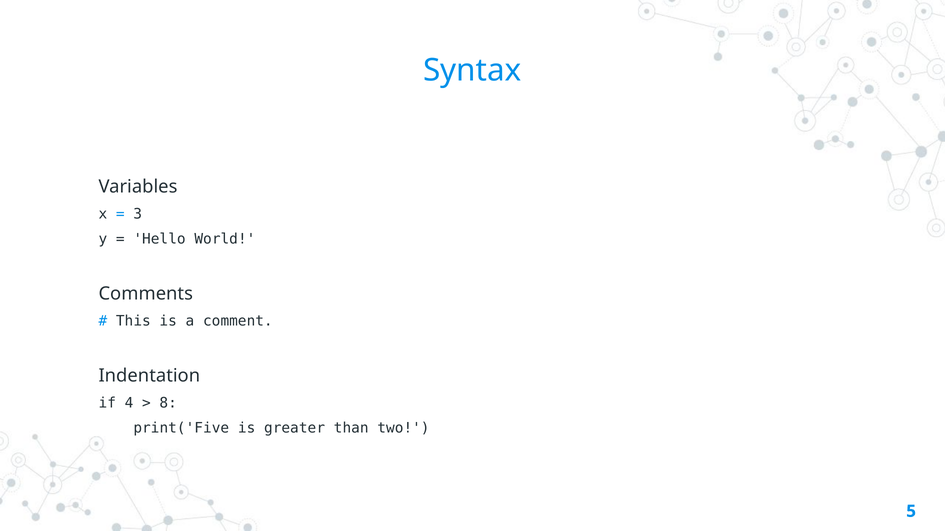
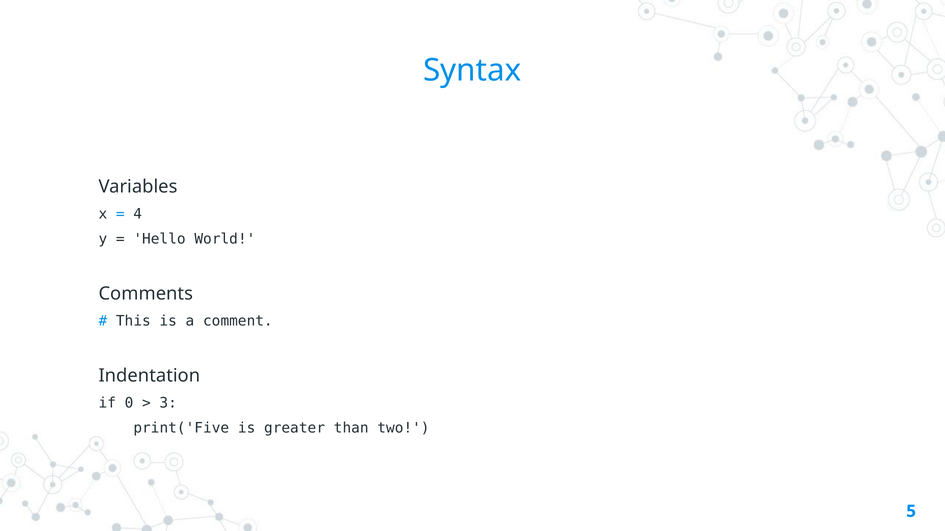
3: 3 -> 4
4: 4 -> 0
8: 8 -> 3
